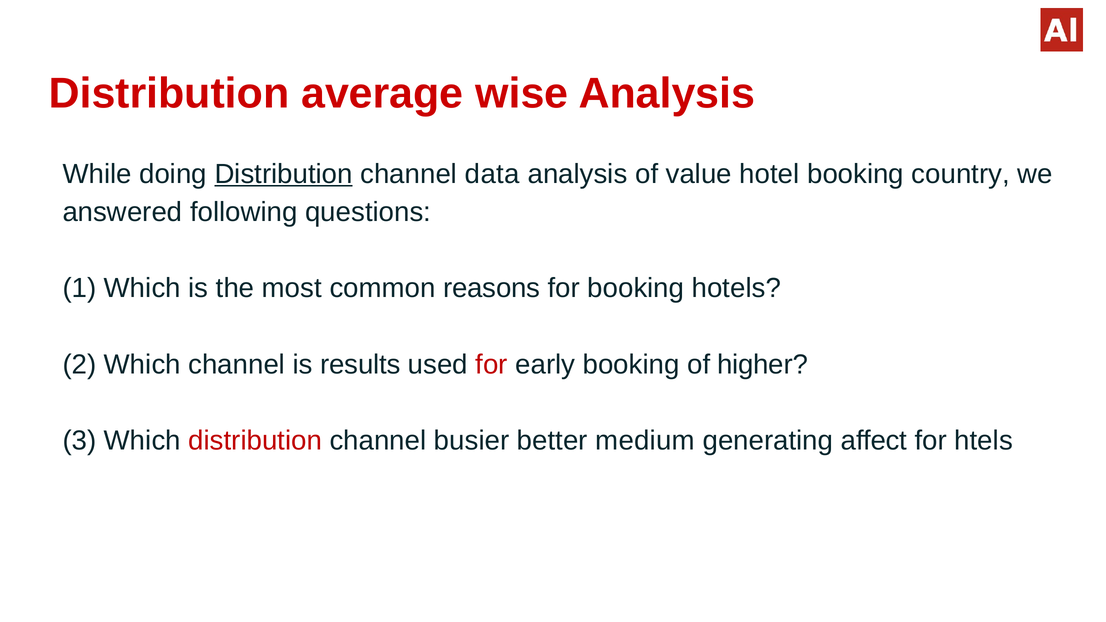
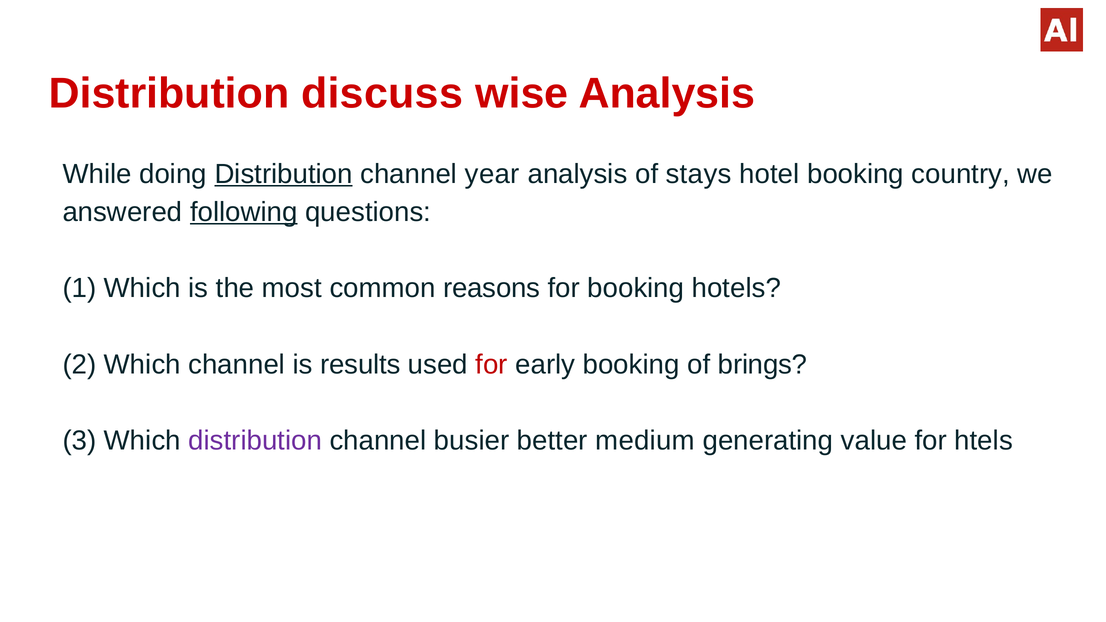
average: average -> discuss
data: data -> year
value: value -> stays
following underline: none -> present
higher: higher -> brings
distribution at (255, 441) colour: red -> purple
affect: affect -> value
